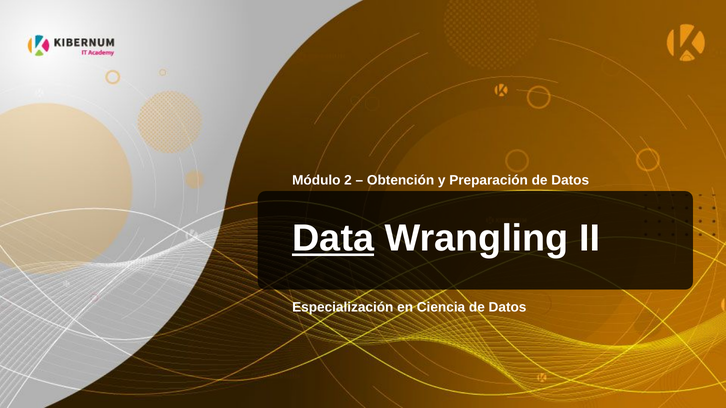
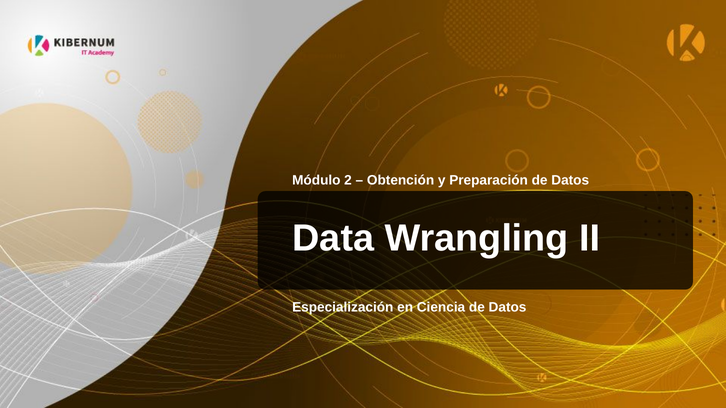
Data underline: present -> none
